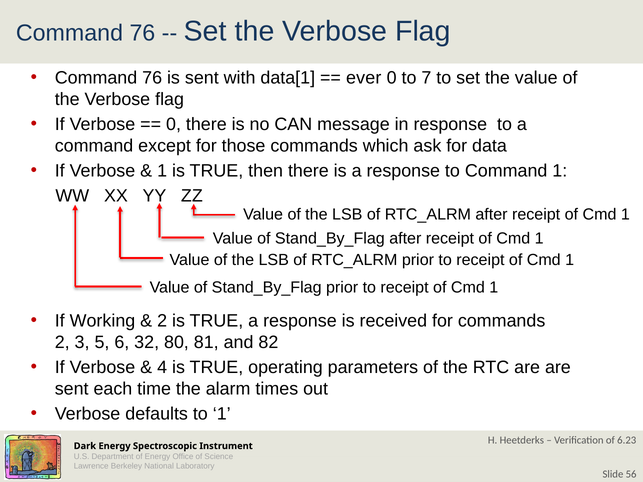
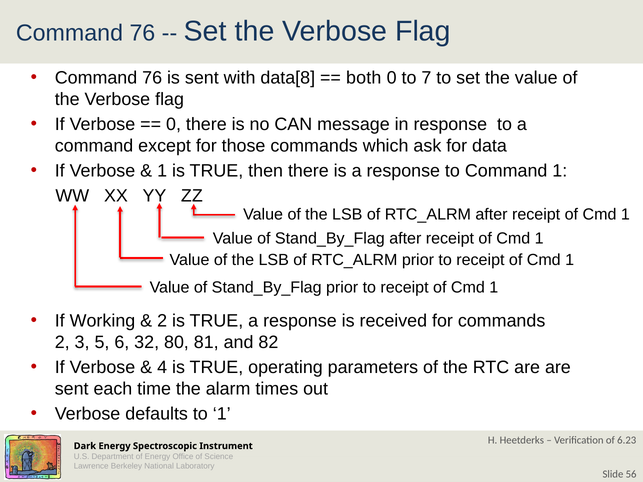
data[1: data[1 -> data[8
ever: ever -> both
